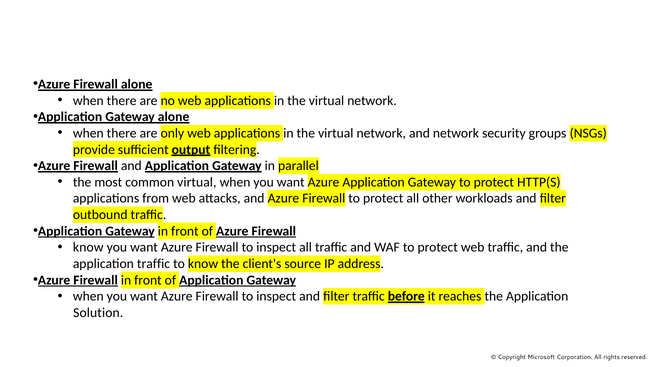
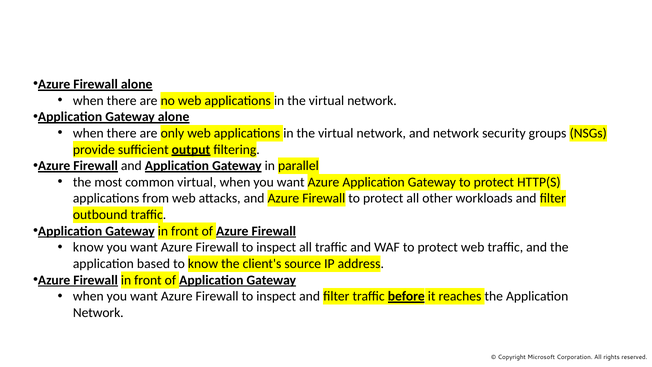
application traffic: traffic -> based
Solution at (98, 312): Solution -> Network
